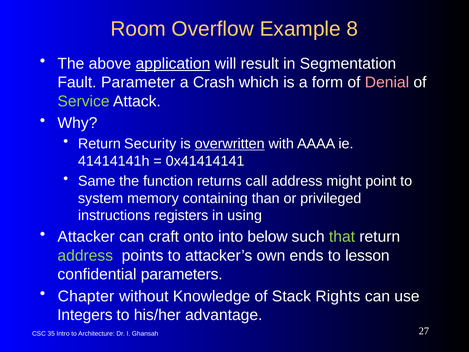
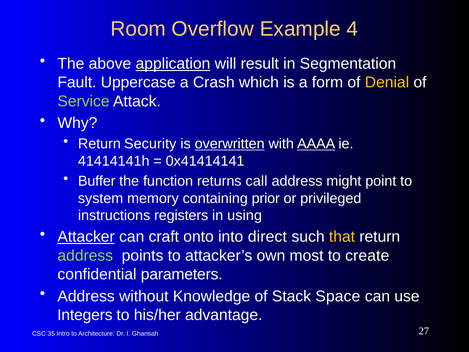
8: 8 -> 4
Parameter: Parameter -> Uppercase
Denial colour: pink -> yellow
AAAA underline: none -> present
Same: Same -> Buffer
than: than -> prior
Attacker underline: none -> present
below: below -> direct
that colour: light green -> yellow
ends: ends -> most
lesson: lesson -> create
Chapter at (86, 296): Chapter -> Address
Rights: Rights -> Space
